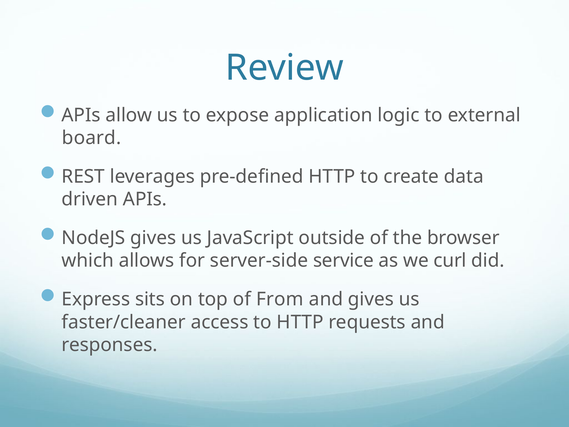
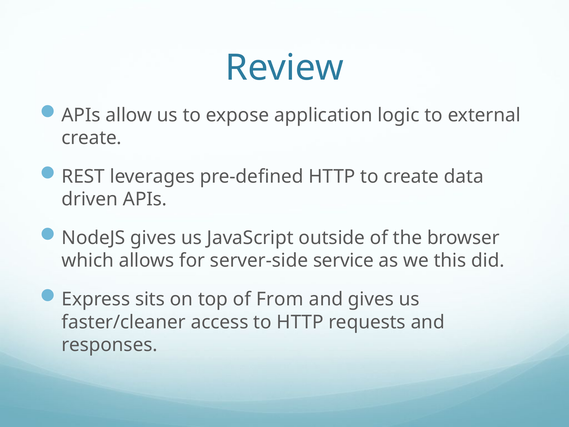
board at (91, 138): board -> create
curl: curl -> this
